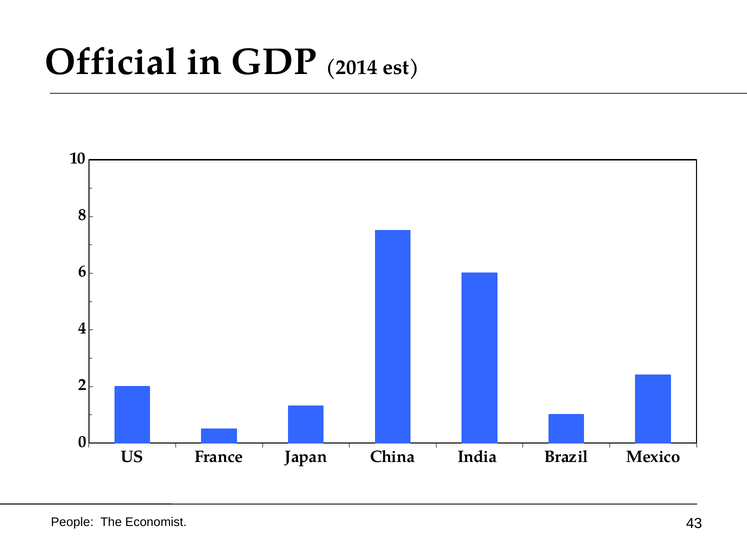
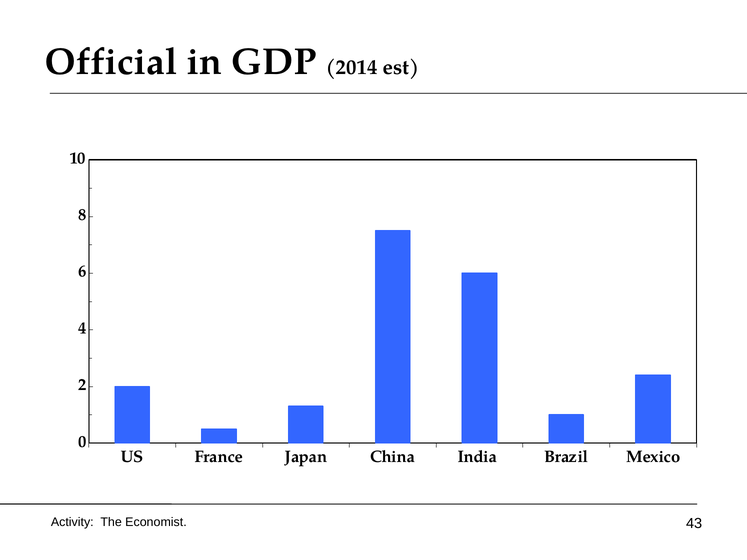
People: People -> Activity
